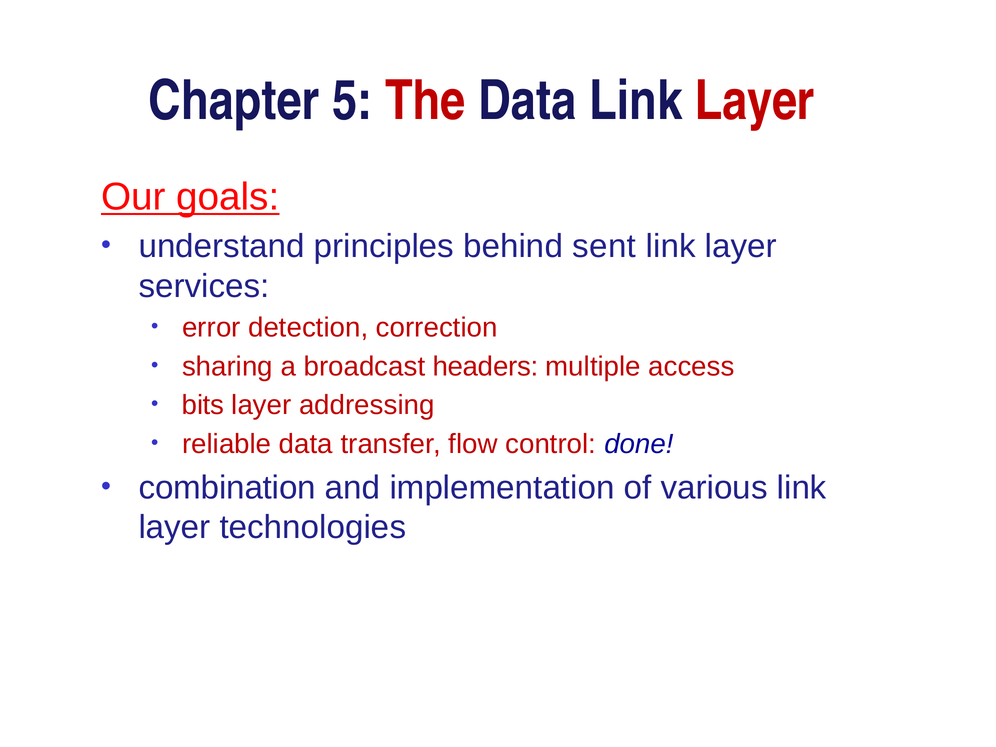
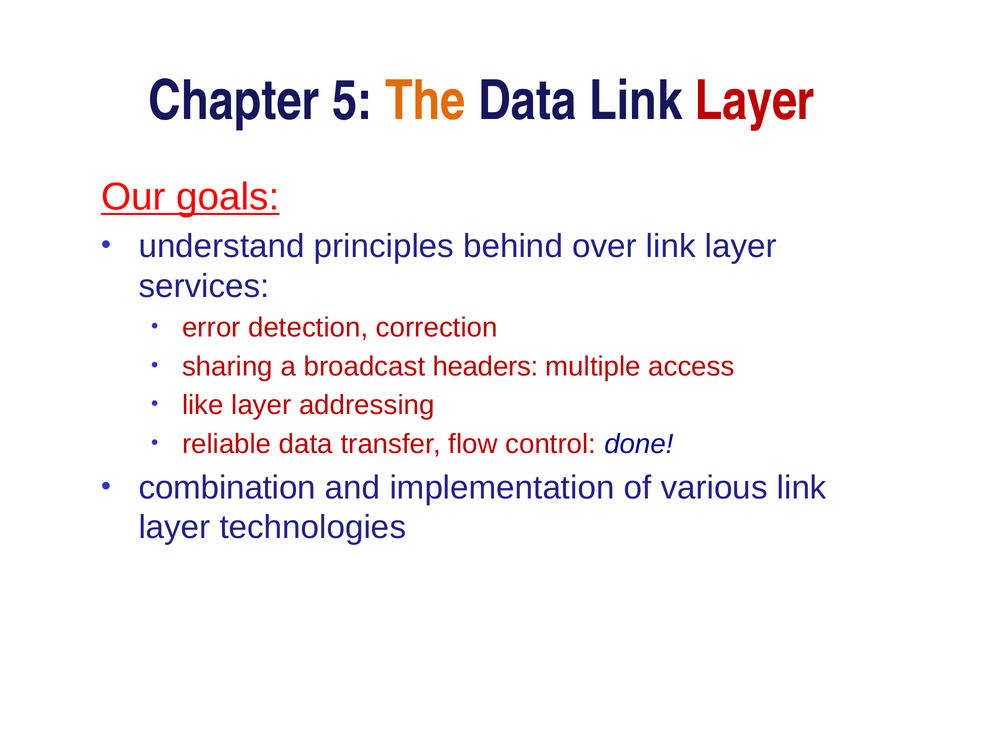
The colour: red -> orange
sent: sent -> over
bits: bits -> like
